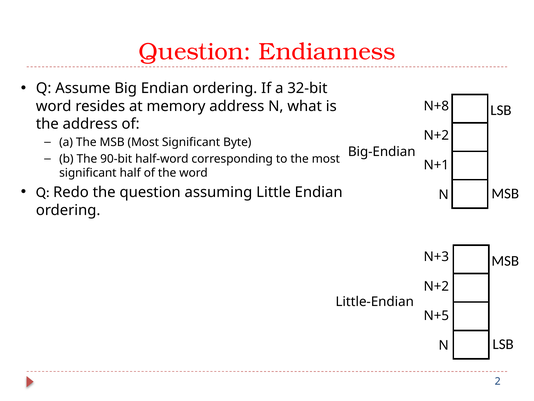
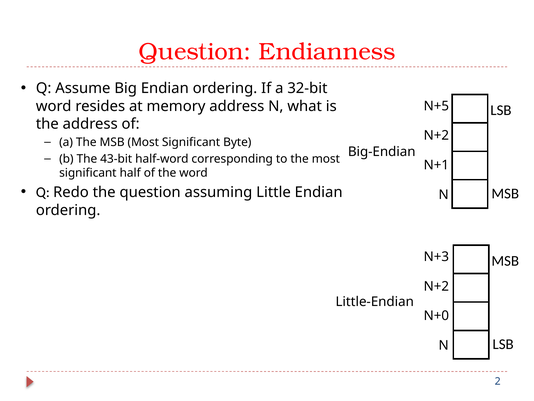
N+8: N+8 -> N+5
90-bit: 90-bit -> 43-bit
N+5: N+5 -> N+0
